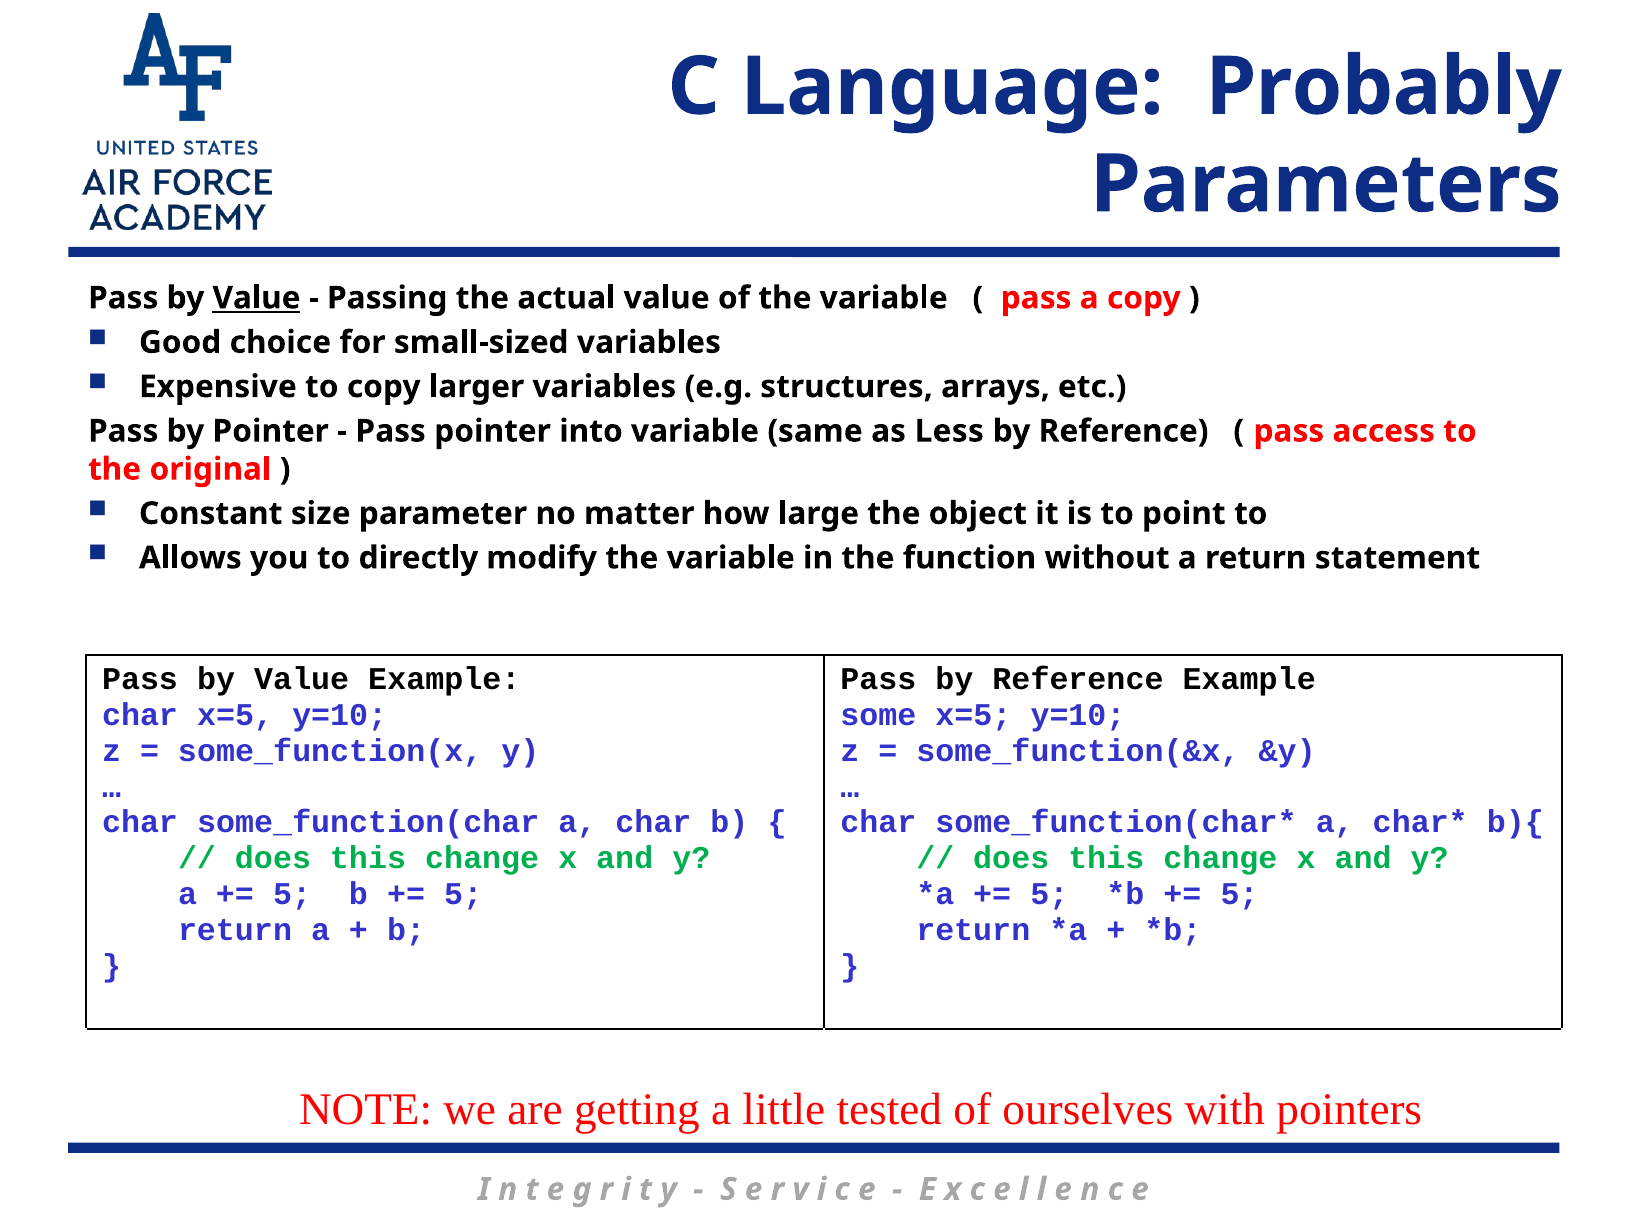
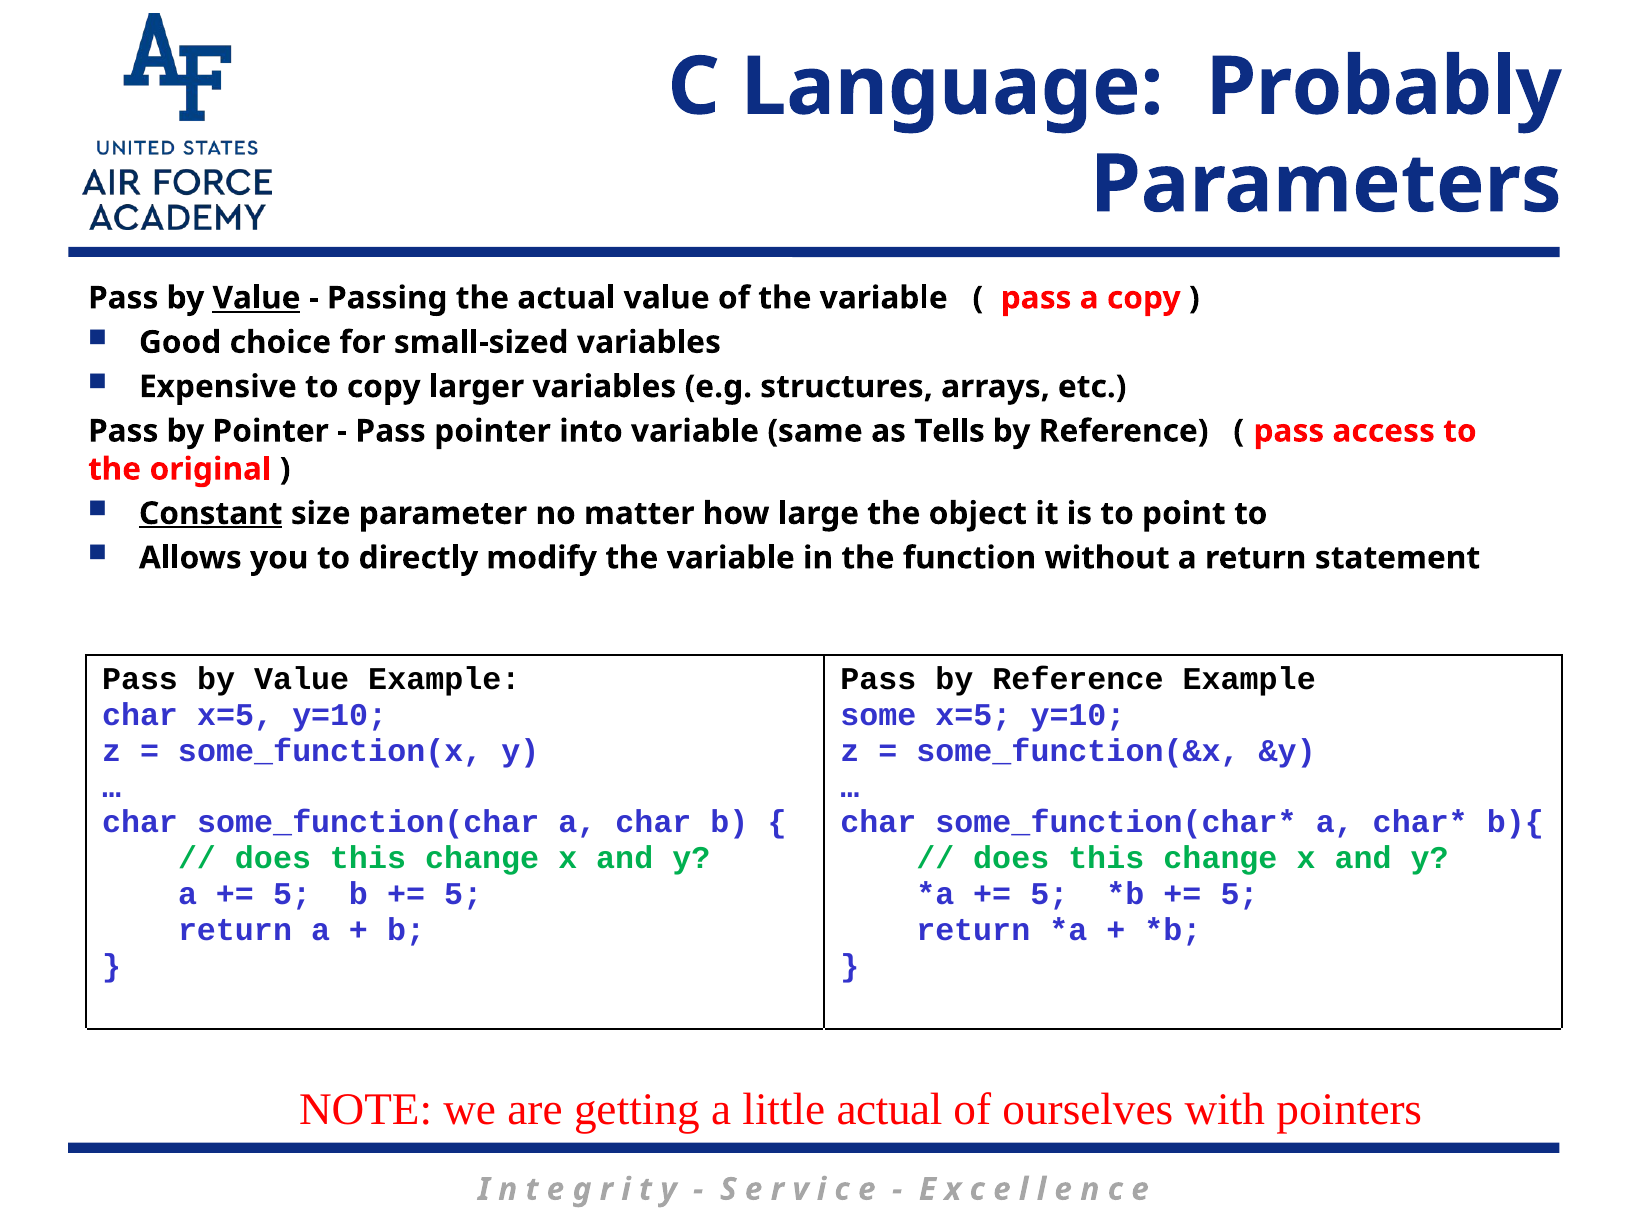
Less: Less -> Tells
Constant underline: none -> present
little tested: tested -> actual
